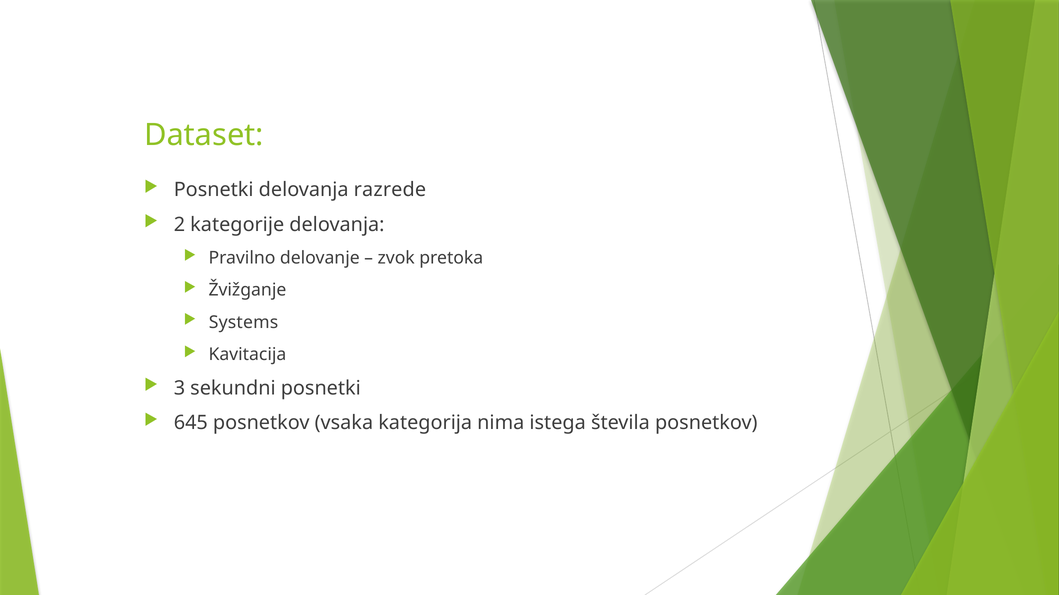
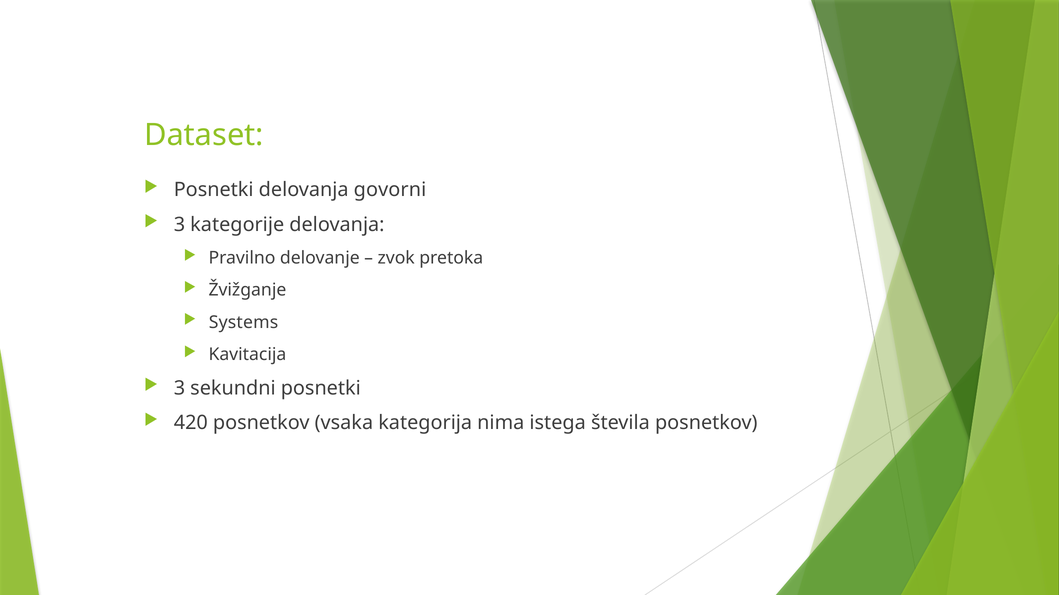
razrede: razrede -> govorni
2 at (180, 225): 2 -> 3
645: 645 -> 420
